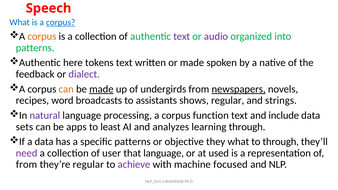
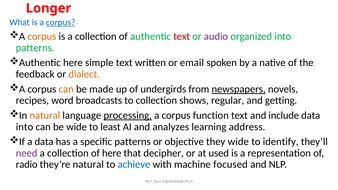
Speech: Speech -> Longer
text at (182, 36) colour: purple -> red
tokens: tokens -> simple
or made: made -> email
dialect colour: purple -> orange
made at (101, 89) underline: present -> none
to assistants: assistants -> collection
strings: strings -> getting
natural at (45, 115) colour: purple -> orange
processing underline: none -> present
sets at (25, 127): sets -> into
be apps: apps -> wide
learning through: through -> address
they what: what -> wide
to through: through -> identify
of user: user -> here
that language: language -> decipher
from at (27, 165): from -> radio
they’re regular: regular -> natural
achieve colour: purple -> blue
